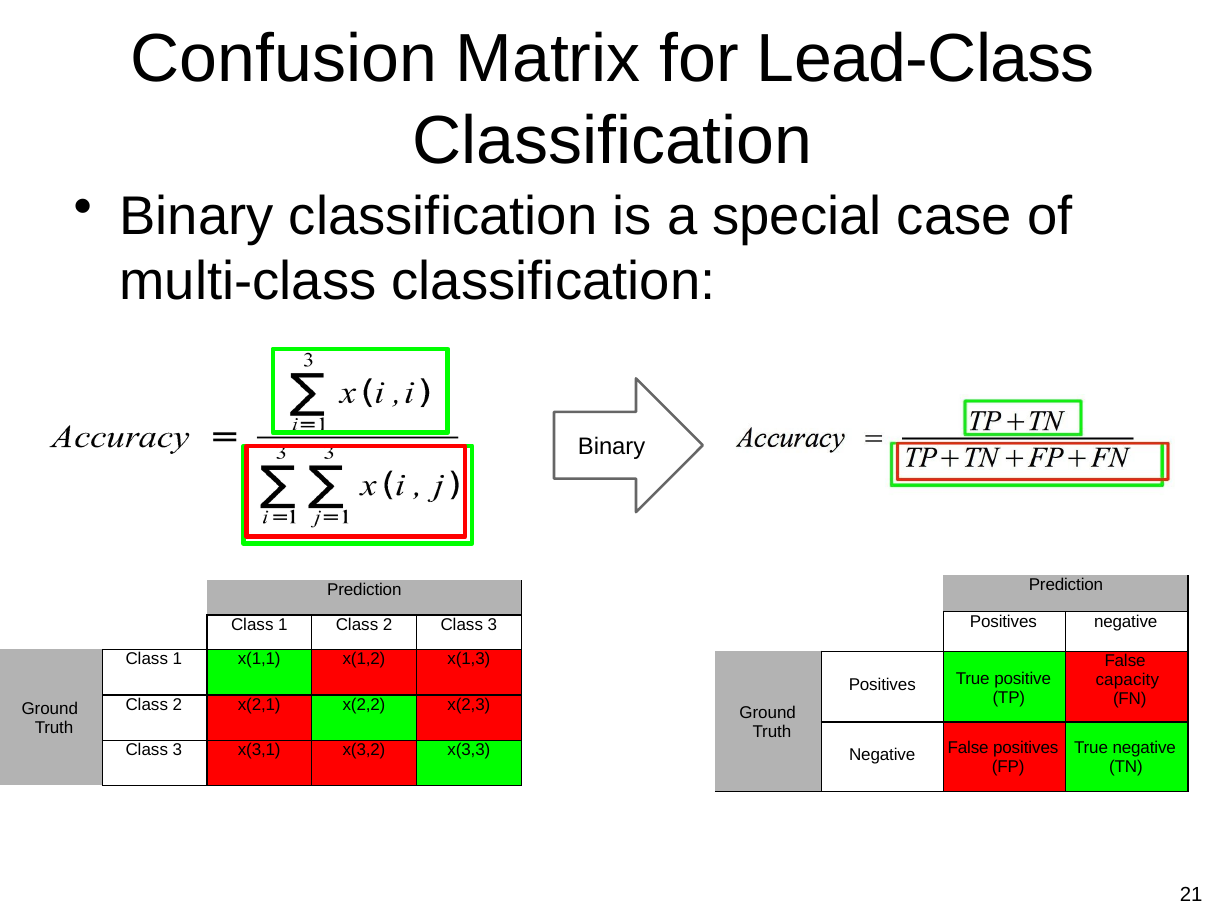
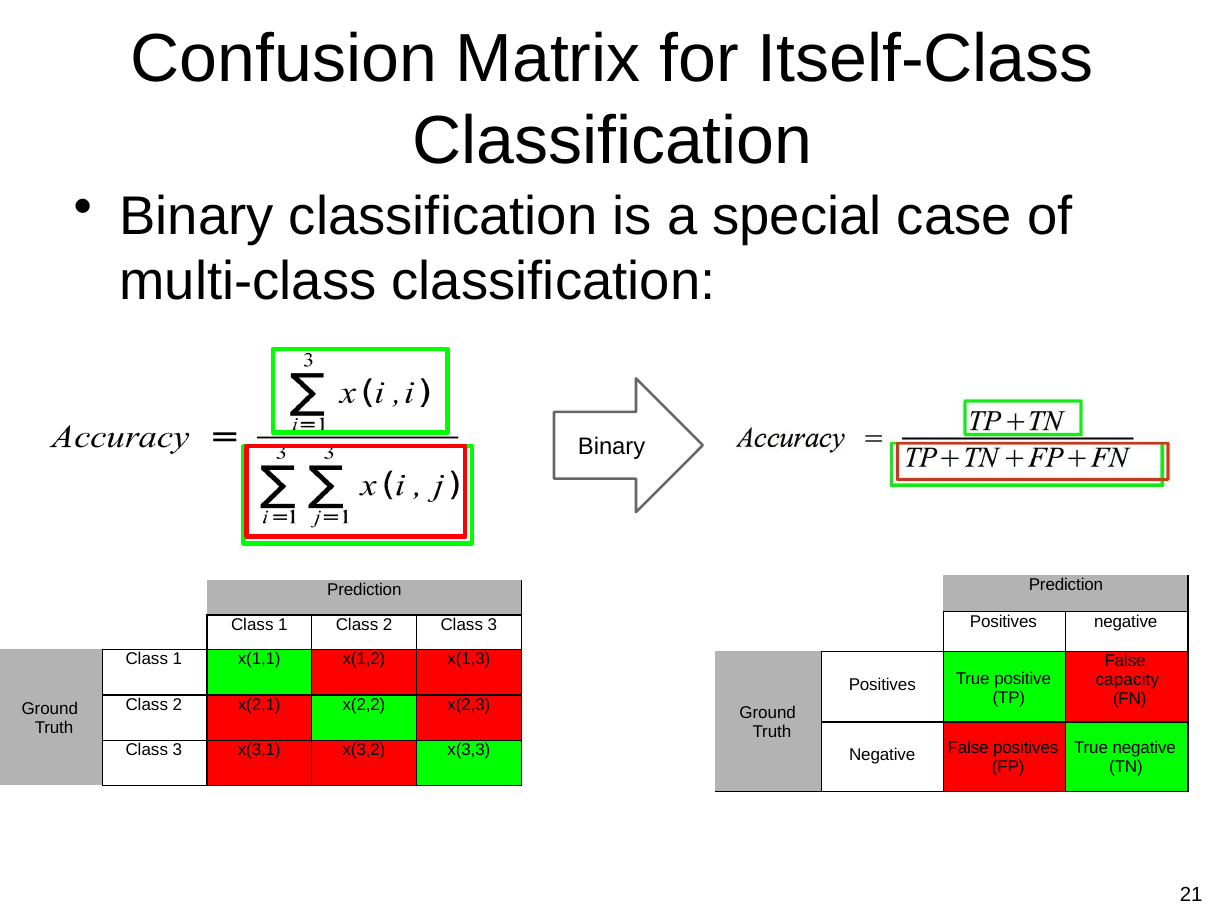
Lead-Class: Lead-Class -> Itself-Class
